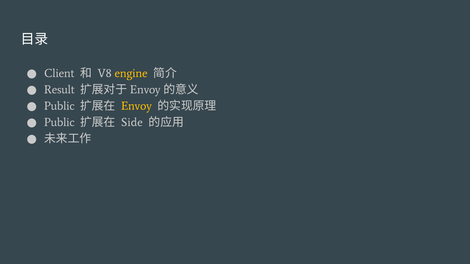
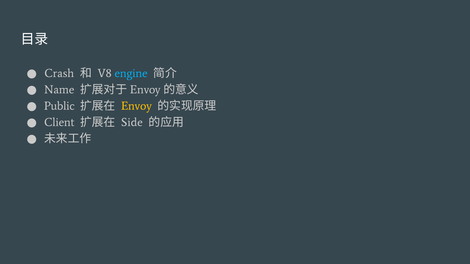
Client: Client -> Crash
engine colour: yellow -> light blue
Result: Result -> Name
Public at (59, 123): Public -> Client
